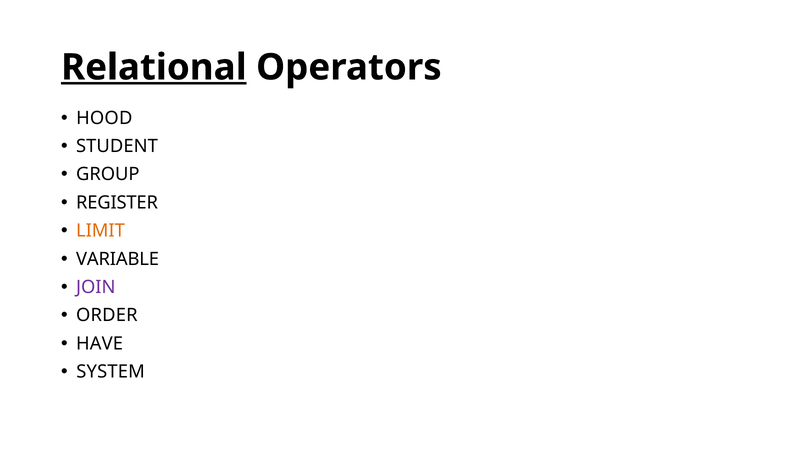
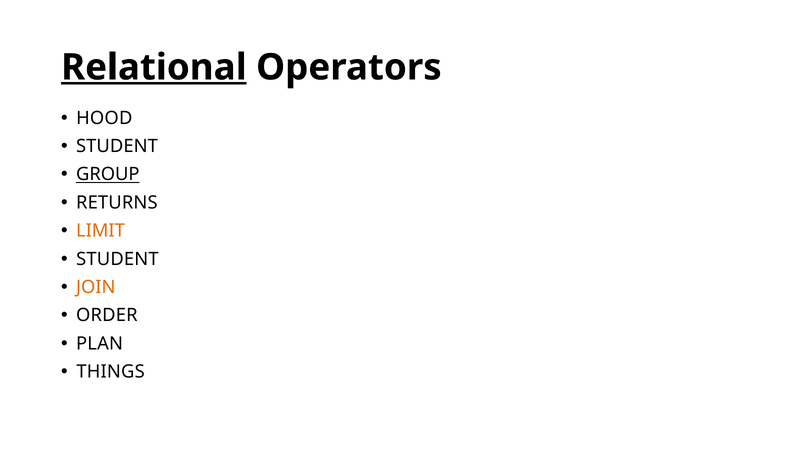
GROUP underline: none -> present
REGISTER: REGISTER -> RETURNS
VARIABLE at (118, 259): VARIABLE -> STUDENT
JOIN colour: purple -> orange
HAVE: HAVE -> PLAN
SYSTEM: SYSTEM -> THINGS
